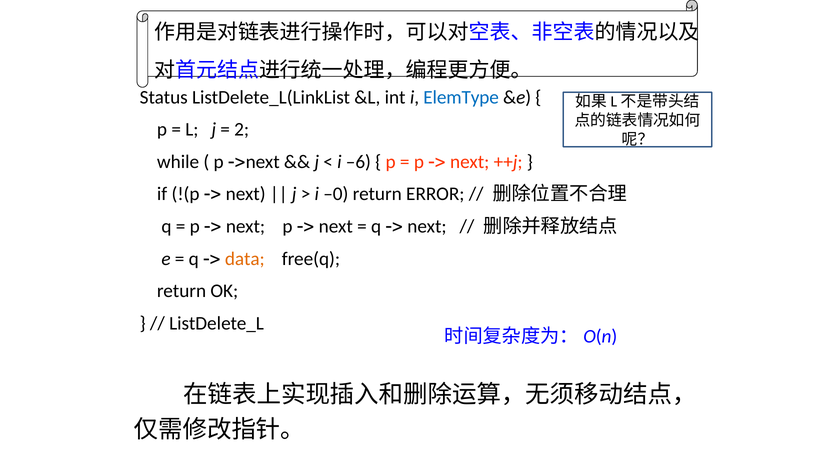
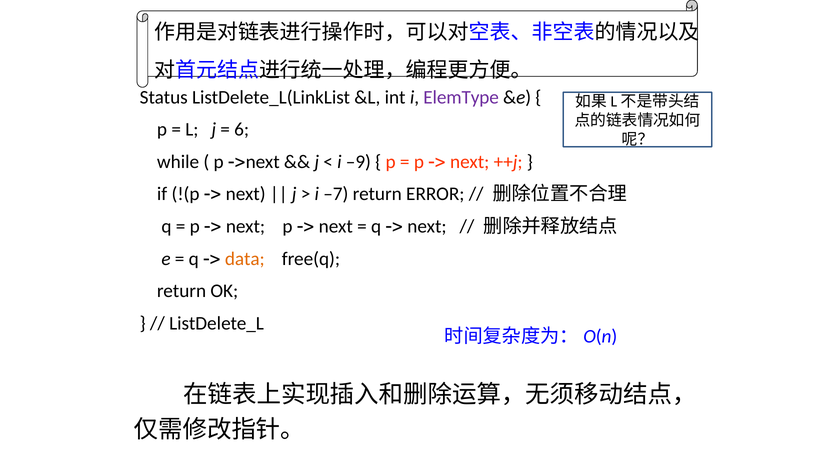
ElemType colour: blue -> purple
2: 2 -> 6
–6: –6 -> –9
–0: –0 -> –7
